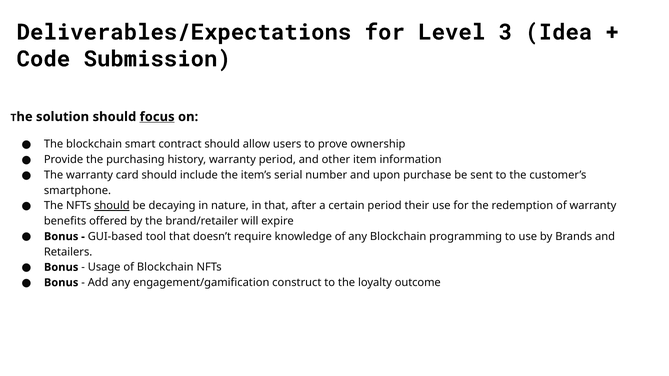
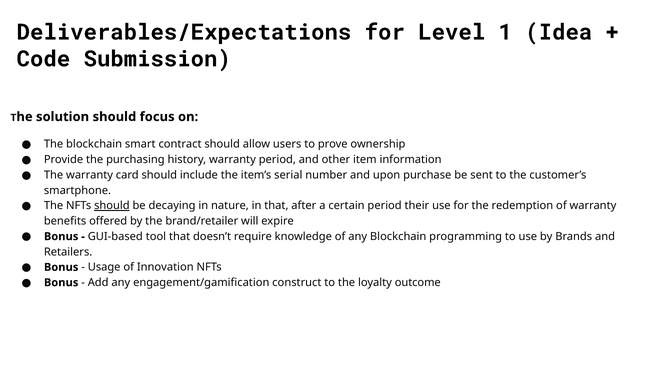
3: 3 -> 1
focus underline: present -> none
of Blockchain: Blockchain -> Innovation
